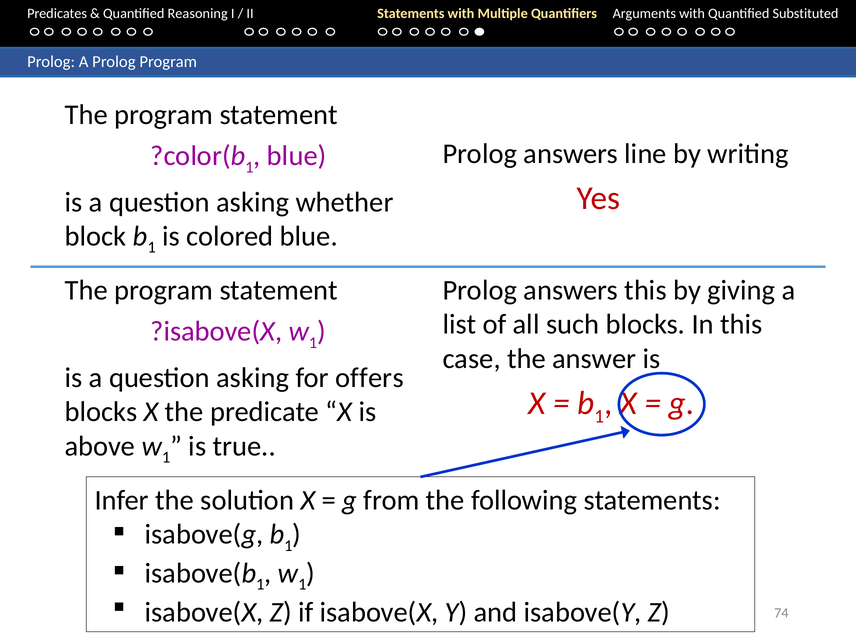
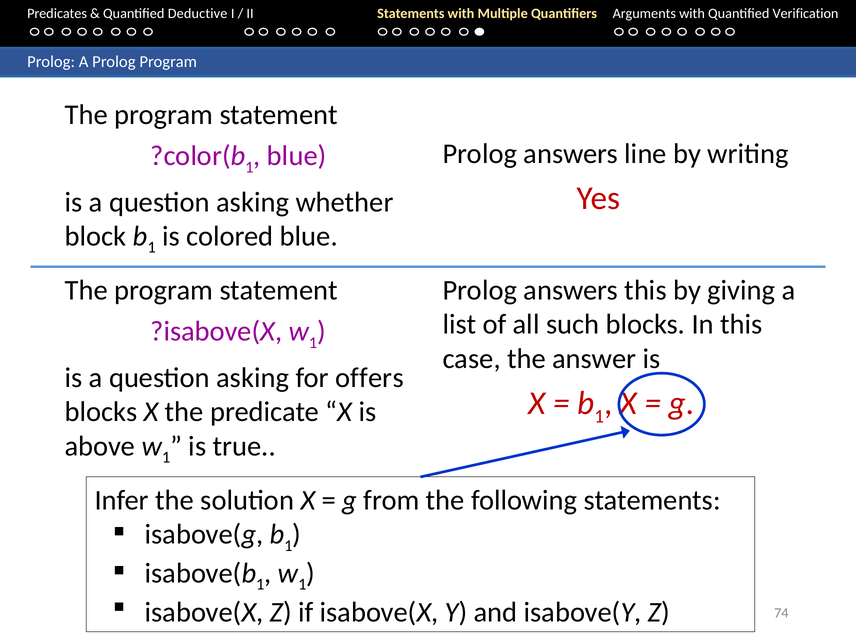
Reasoning: Reasoning -> Deductive
Substituted: Substituted -> Verification
